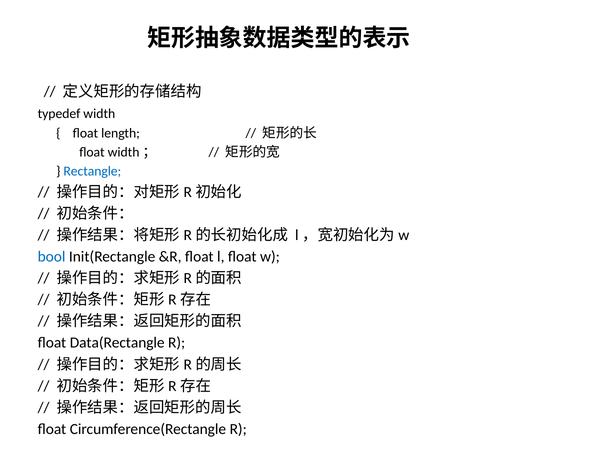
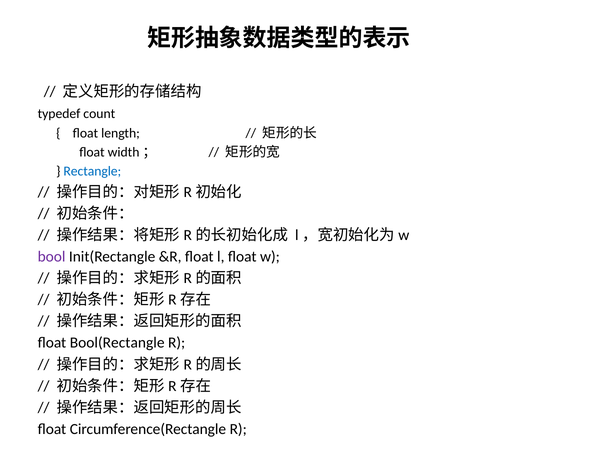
width: width -> count
bool colour: blue -> purple
Data(Rectangle: Data(Rectangle -> Bool(Rectangle
